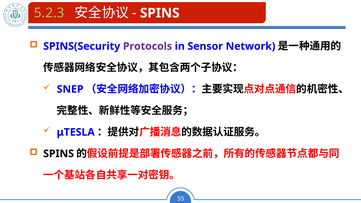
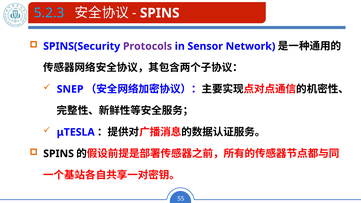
5.2.3 colour: light green -> light blue
